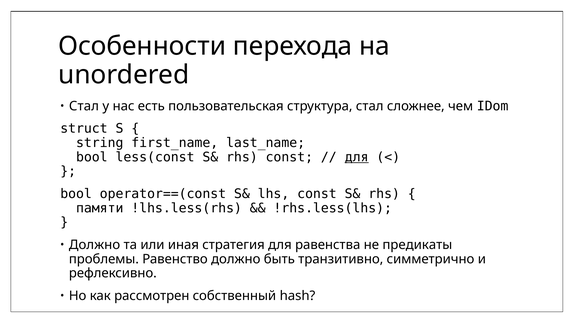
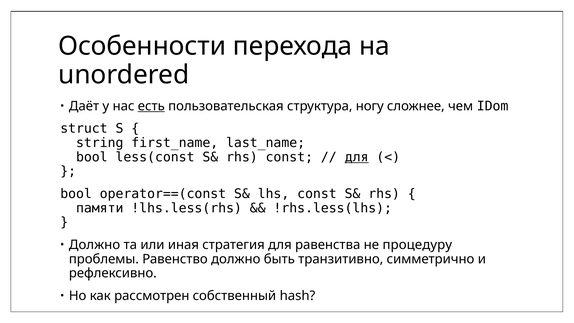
Стал at (84, 106): Стал -> Даёт
есть underline: none -> present
структура стал: стал -> ногу
предикаты: предикаты -> процедуру
